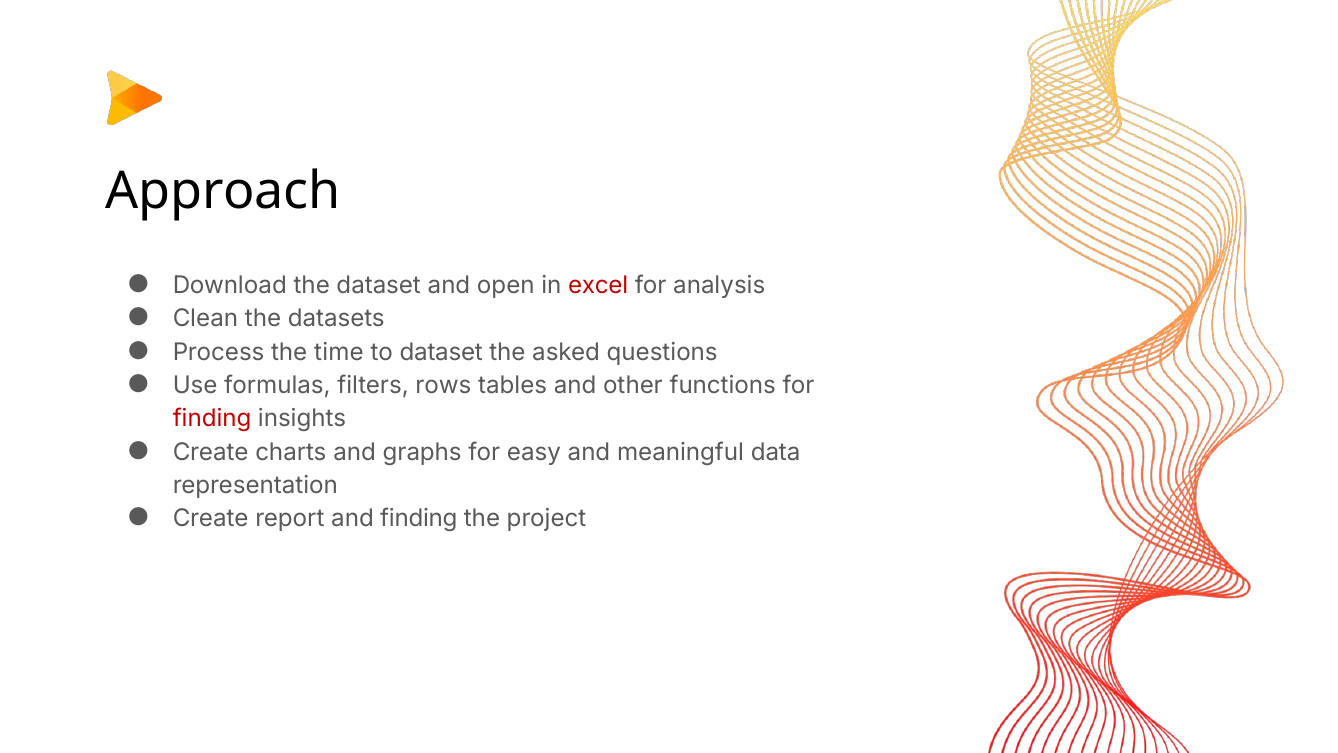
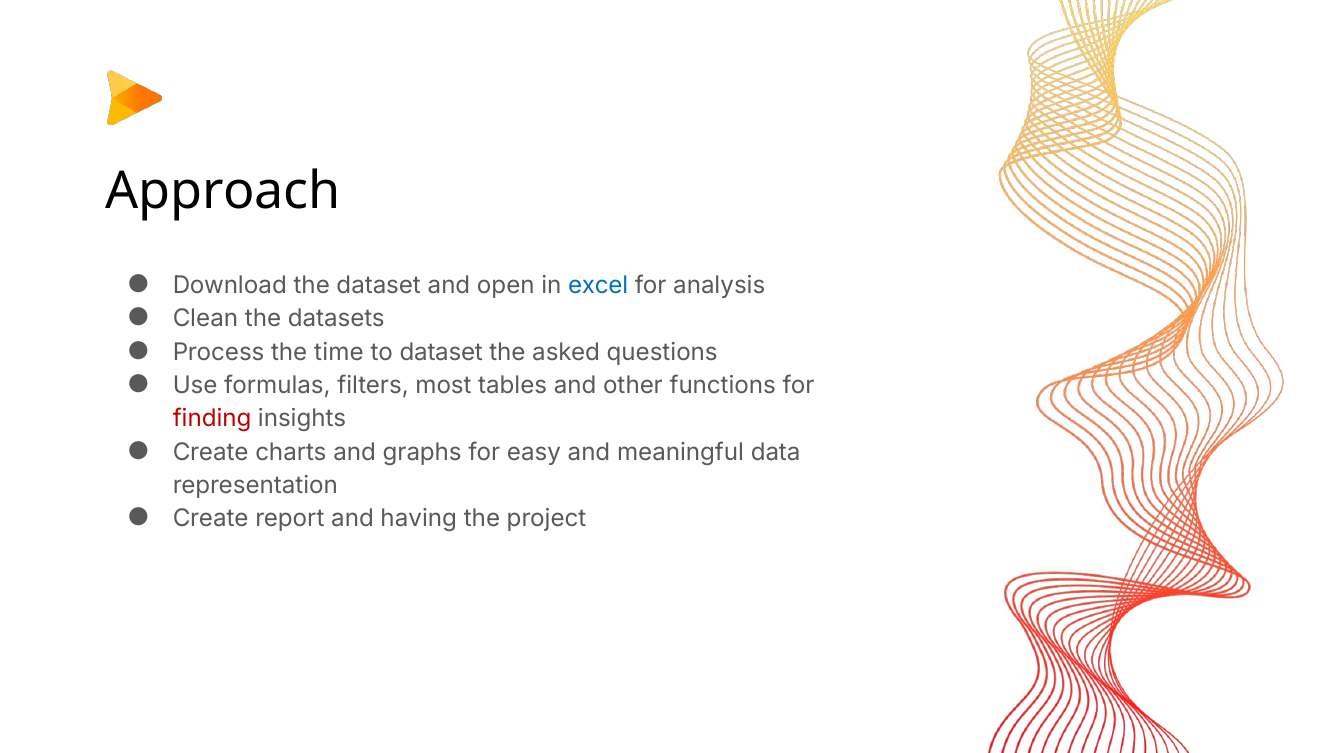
excel colour: red -> blue
rows: rows -> most
and finding: finding -> having
